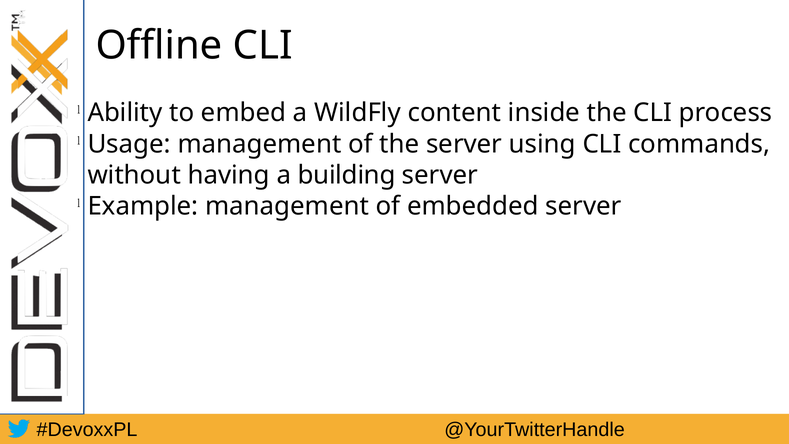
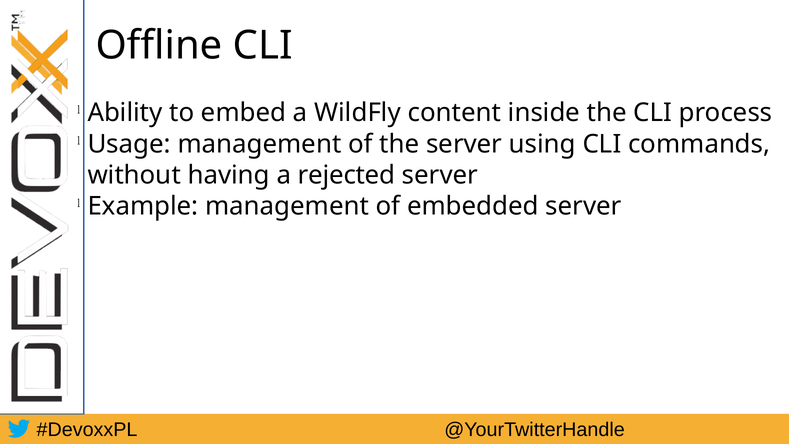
building: building -> rejected
